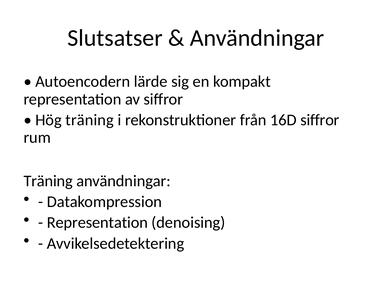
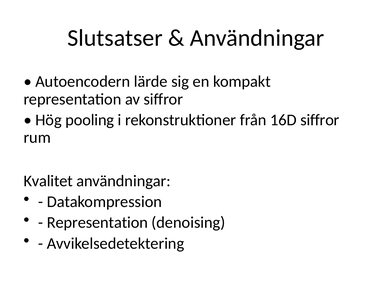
Hög träning: träning -> pooling
Träning at (48, 181): Träning -> Kvalitet
